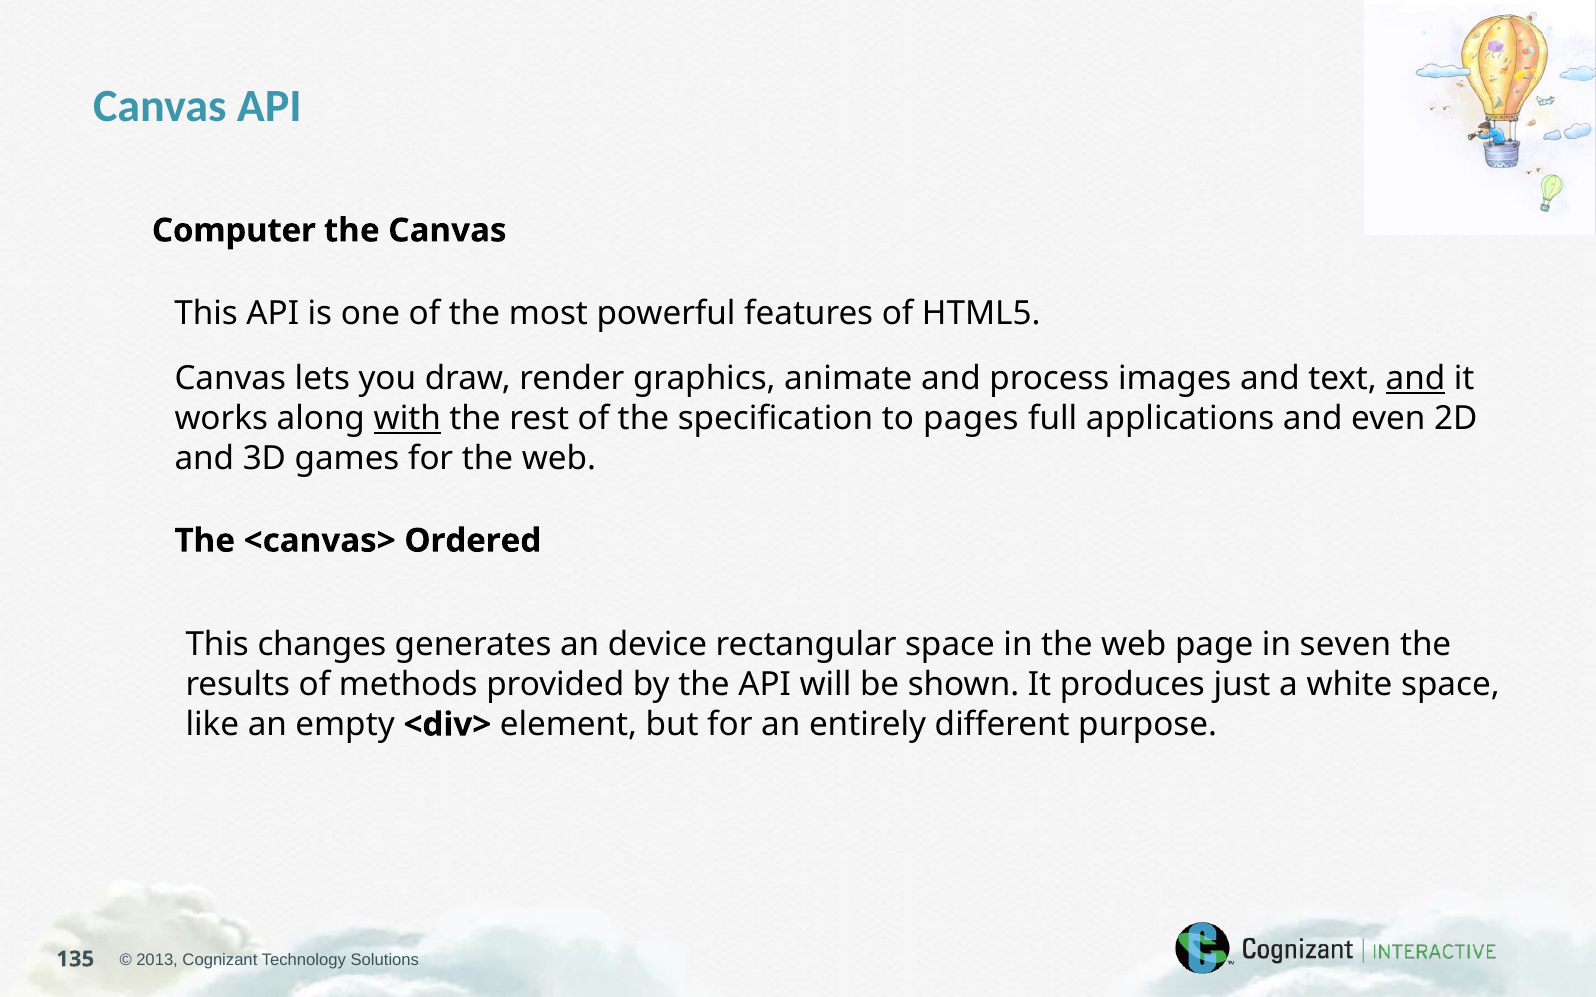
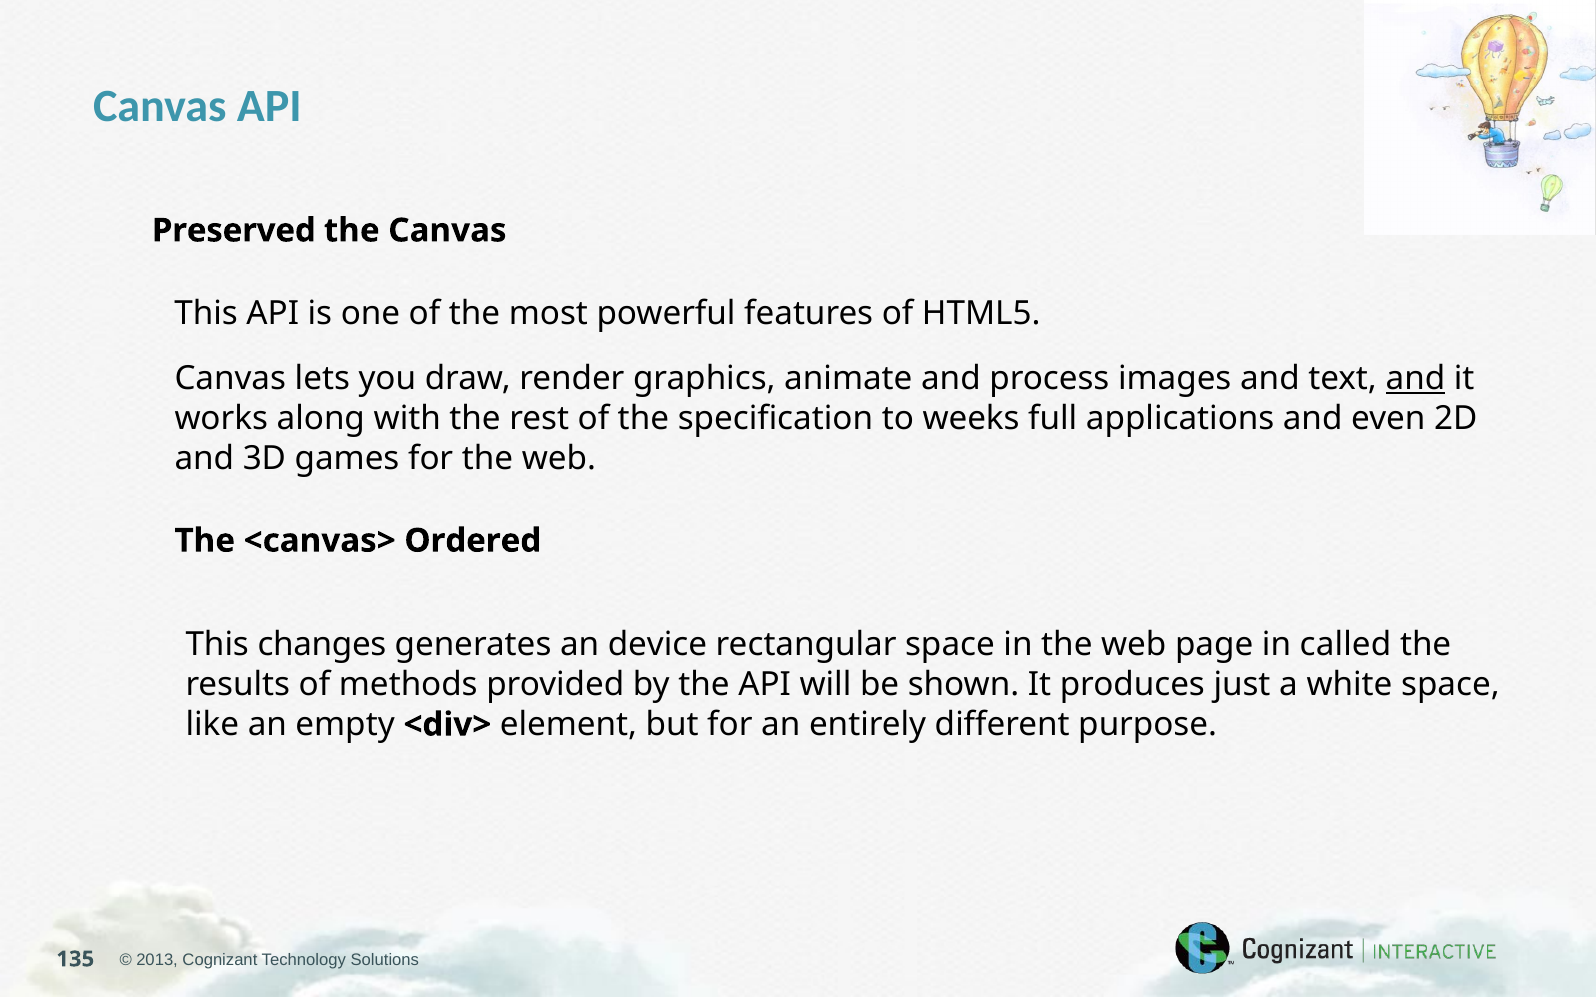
Computer: Computer -> Preserved
with underline: present -> none
pages: pages -> weeks
seven: seven -> called
